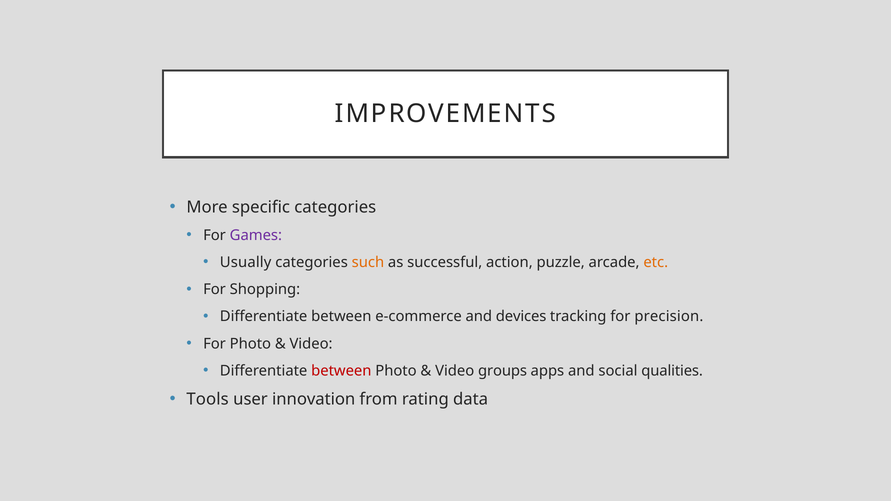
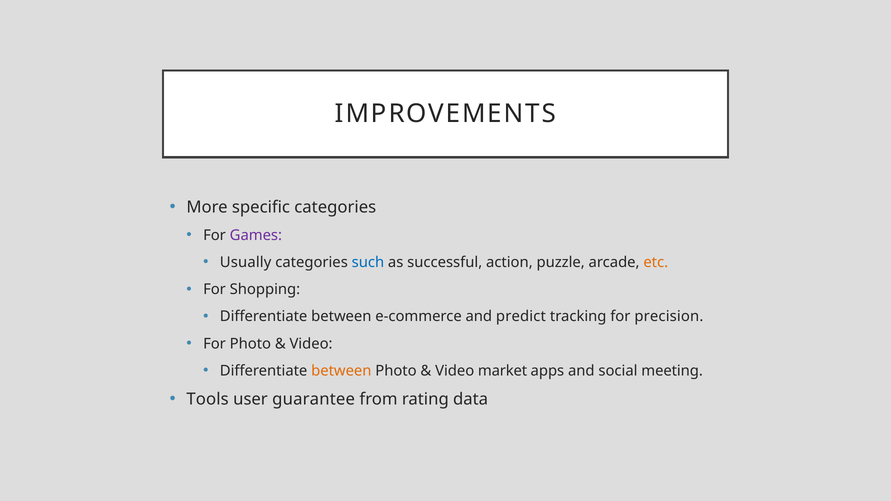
such colour: orange -> blue
devices: devices -> predict
between at (341, 371) colour: red -> orange
groups: groups -> market
qualities: qualities -> meeting
innovation: innovation -> guarantee
